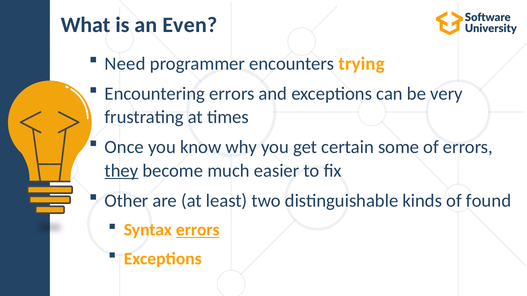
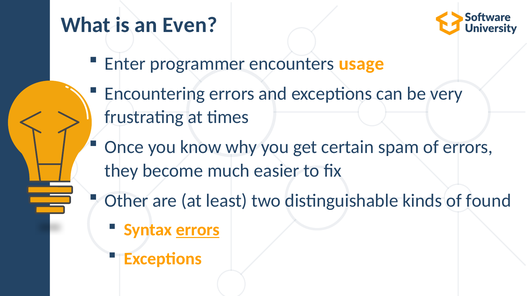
Need: Need -> Enter
trying: trying -> usage
some: some -> spam
they underline: present -> none
